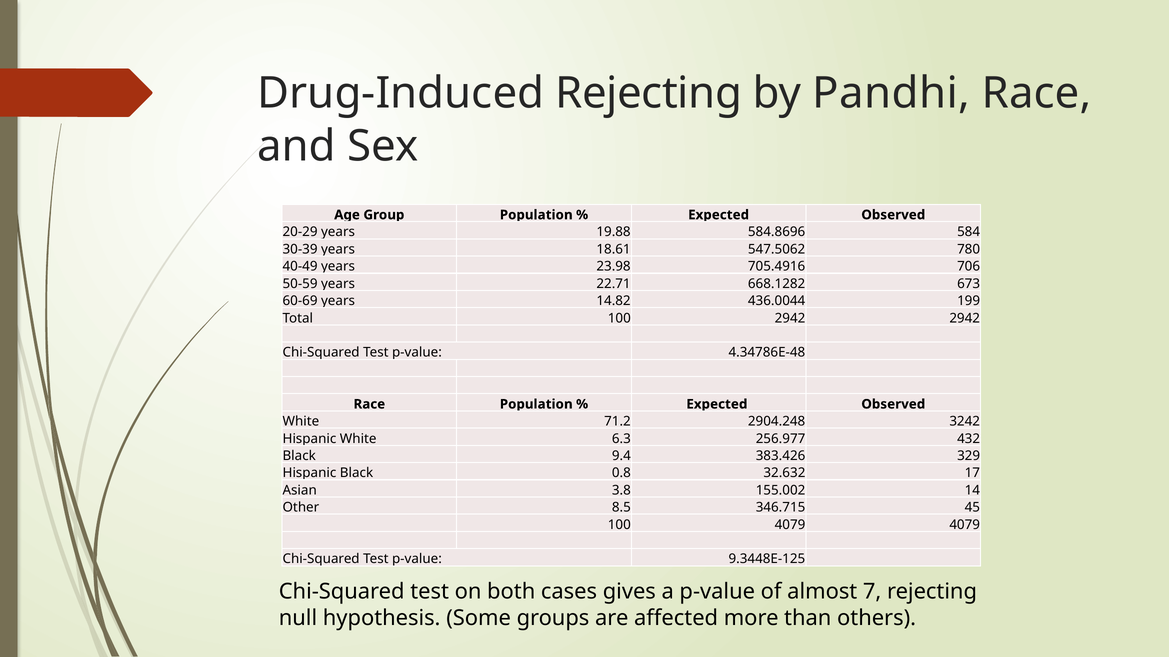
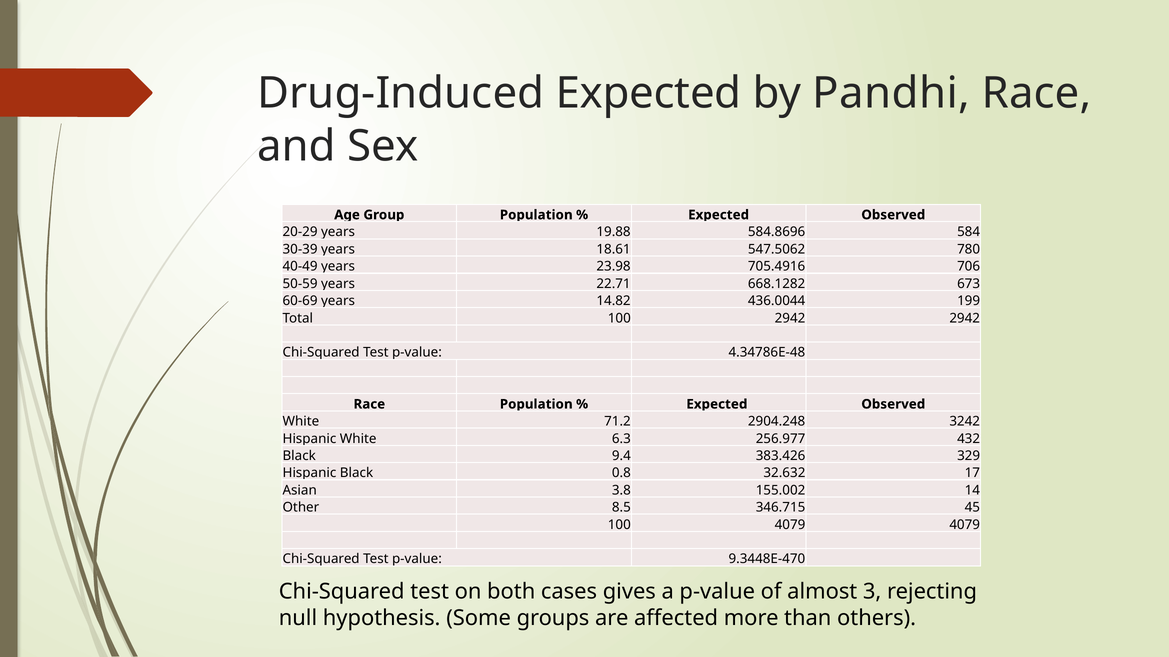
Drug-Induced Rejecting: Rejecting -> Expected
9.3448E-125: 9.3448E-125 -> 9.3448E-470
7: 7 -> 3
